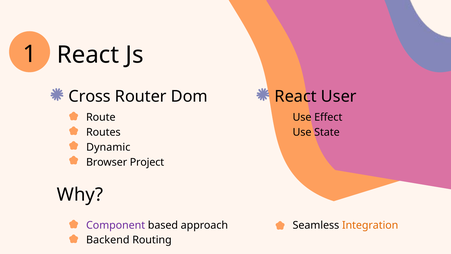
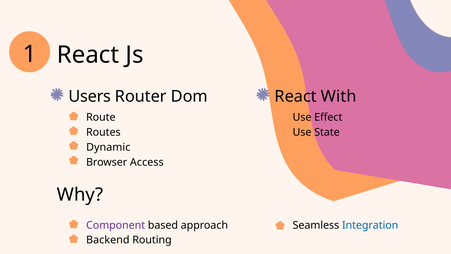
Cross: Cross -> Users
User: User -> With
Project: Project -> Access
Integration colour: orange -> blue
